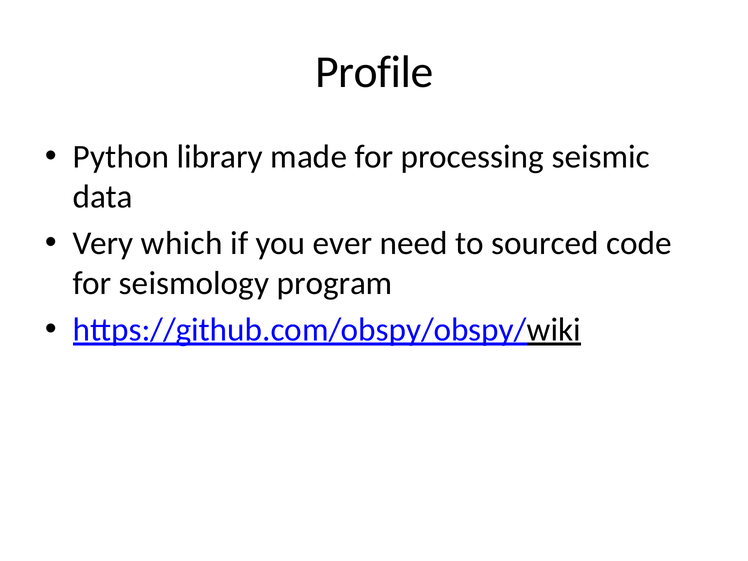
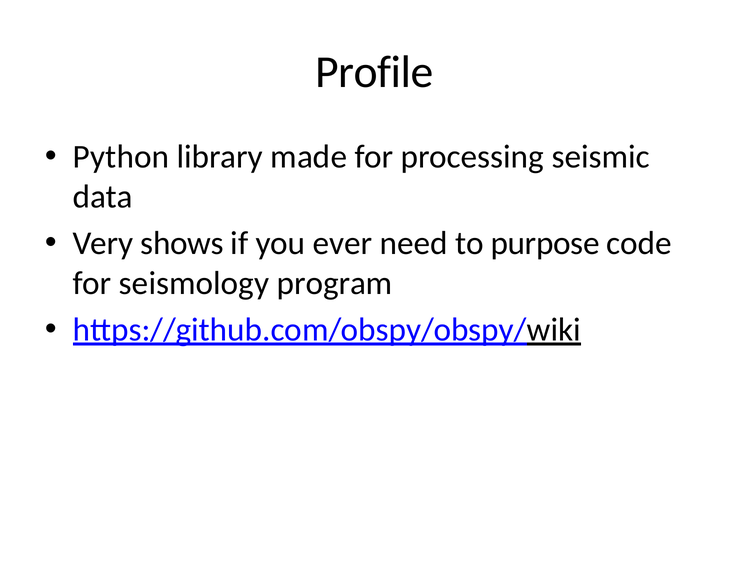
which: which -> shows
sourced: sourced -> purpose
